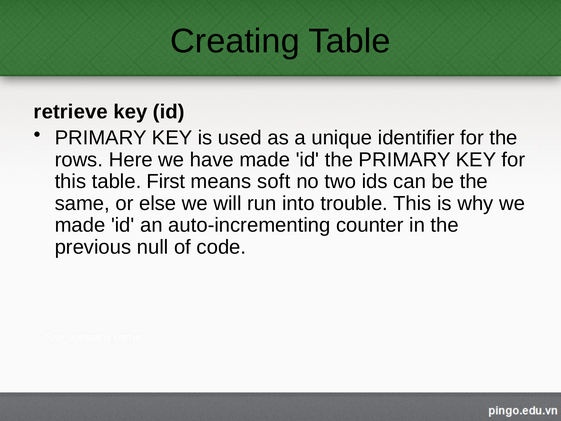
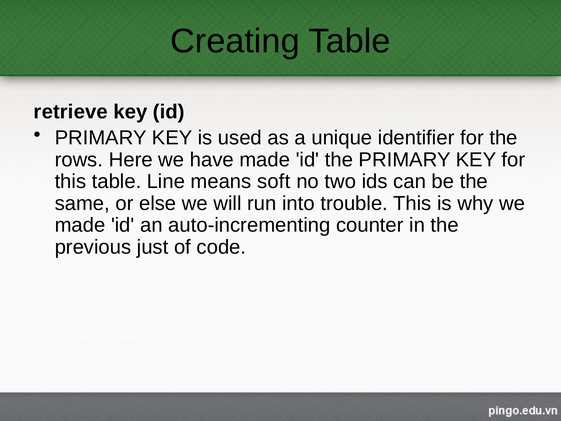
First: First -> Line
null: null -> just
